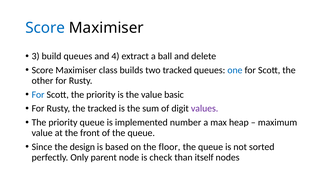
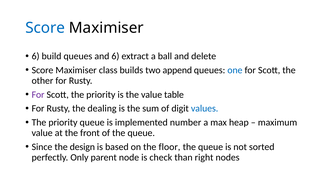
3 at (36, 56): 3 -> 6
and 4: 4 -> 6
two tracked: tracked -> append
For at (38, 95) colour: blue -> purple
basic: basic -> table
the tracked: tracked -> dealing
values colour: purple -> blue
itself: itself -> right
